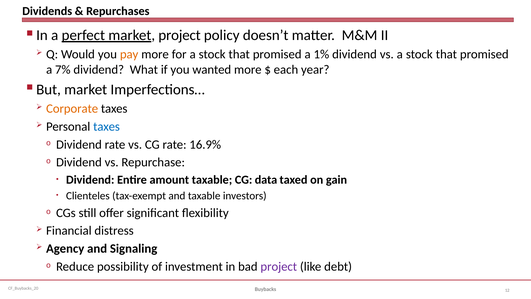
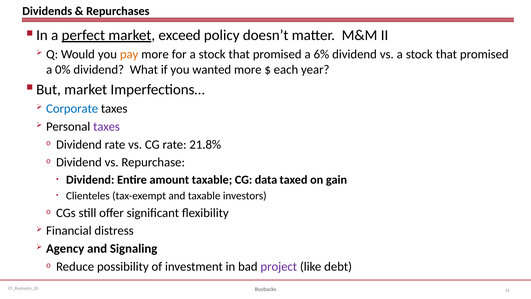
market project: project -> exceed
1%: 1% -> 6%
7%: 7% -> 0%
Corporate colour: orange -> blue
taxes at (107, 126) colour: blue -> purple
16.9%: 16.9% -> 21.8%
